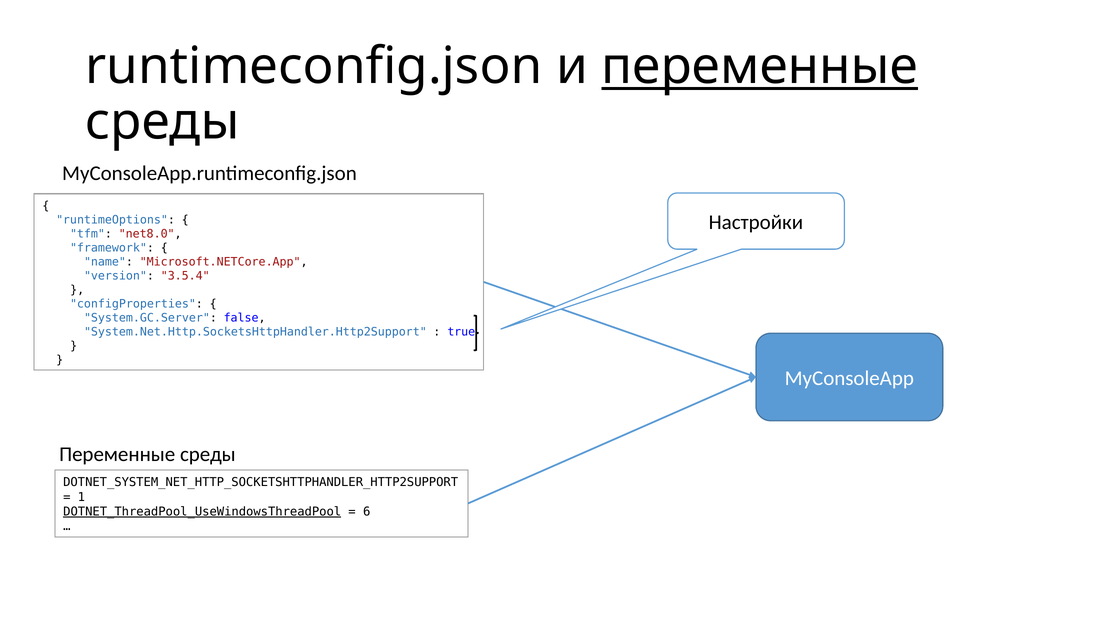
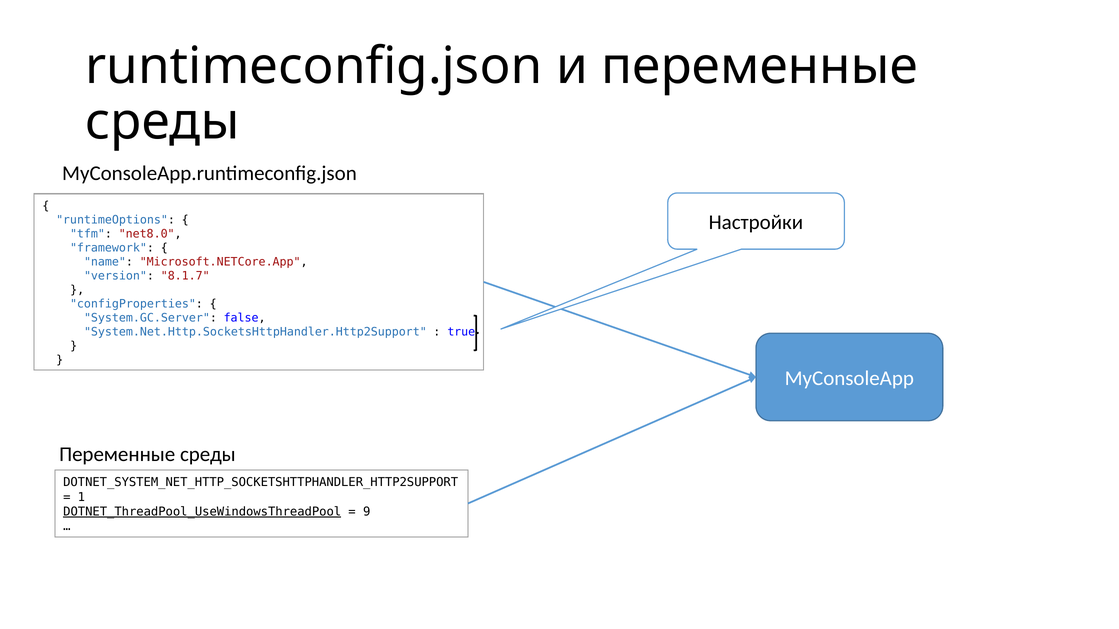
переменные at (760, 66) underline: present -> none
3.5.4: 3.5.4 -> 8.1.7
6: 6 -> 9
